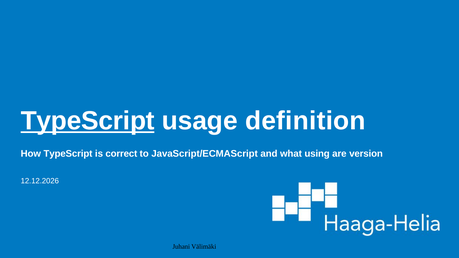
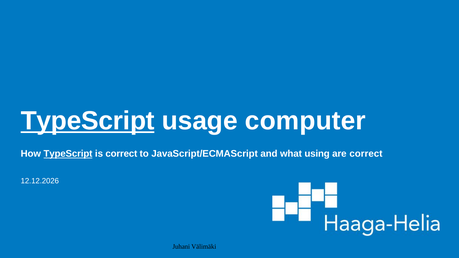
definition: definition -> computer
TypeScript at (68, 154) underline: none -> present
are version: version -> correct
